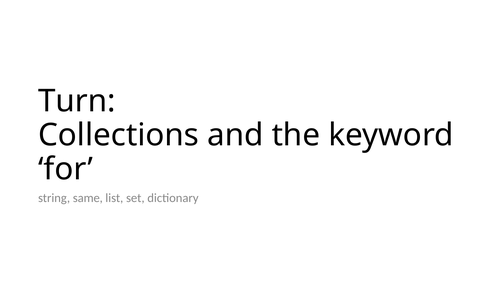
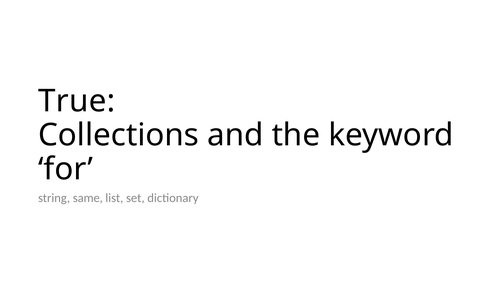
Turn: Turn -> True
